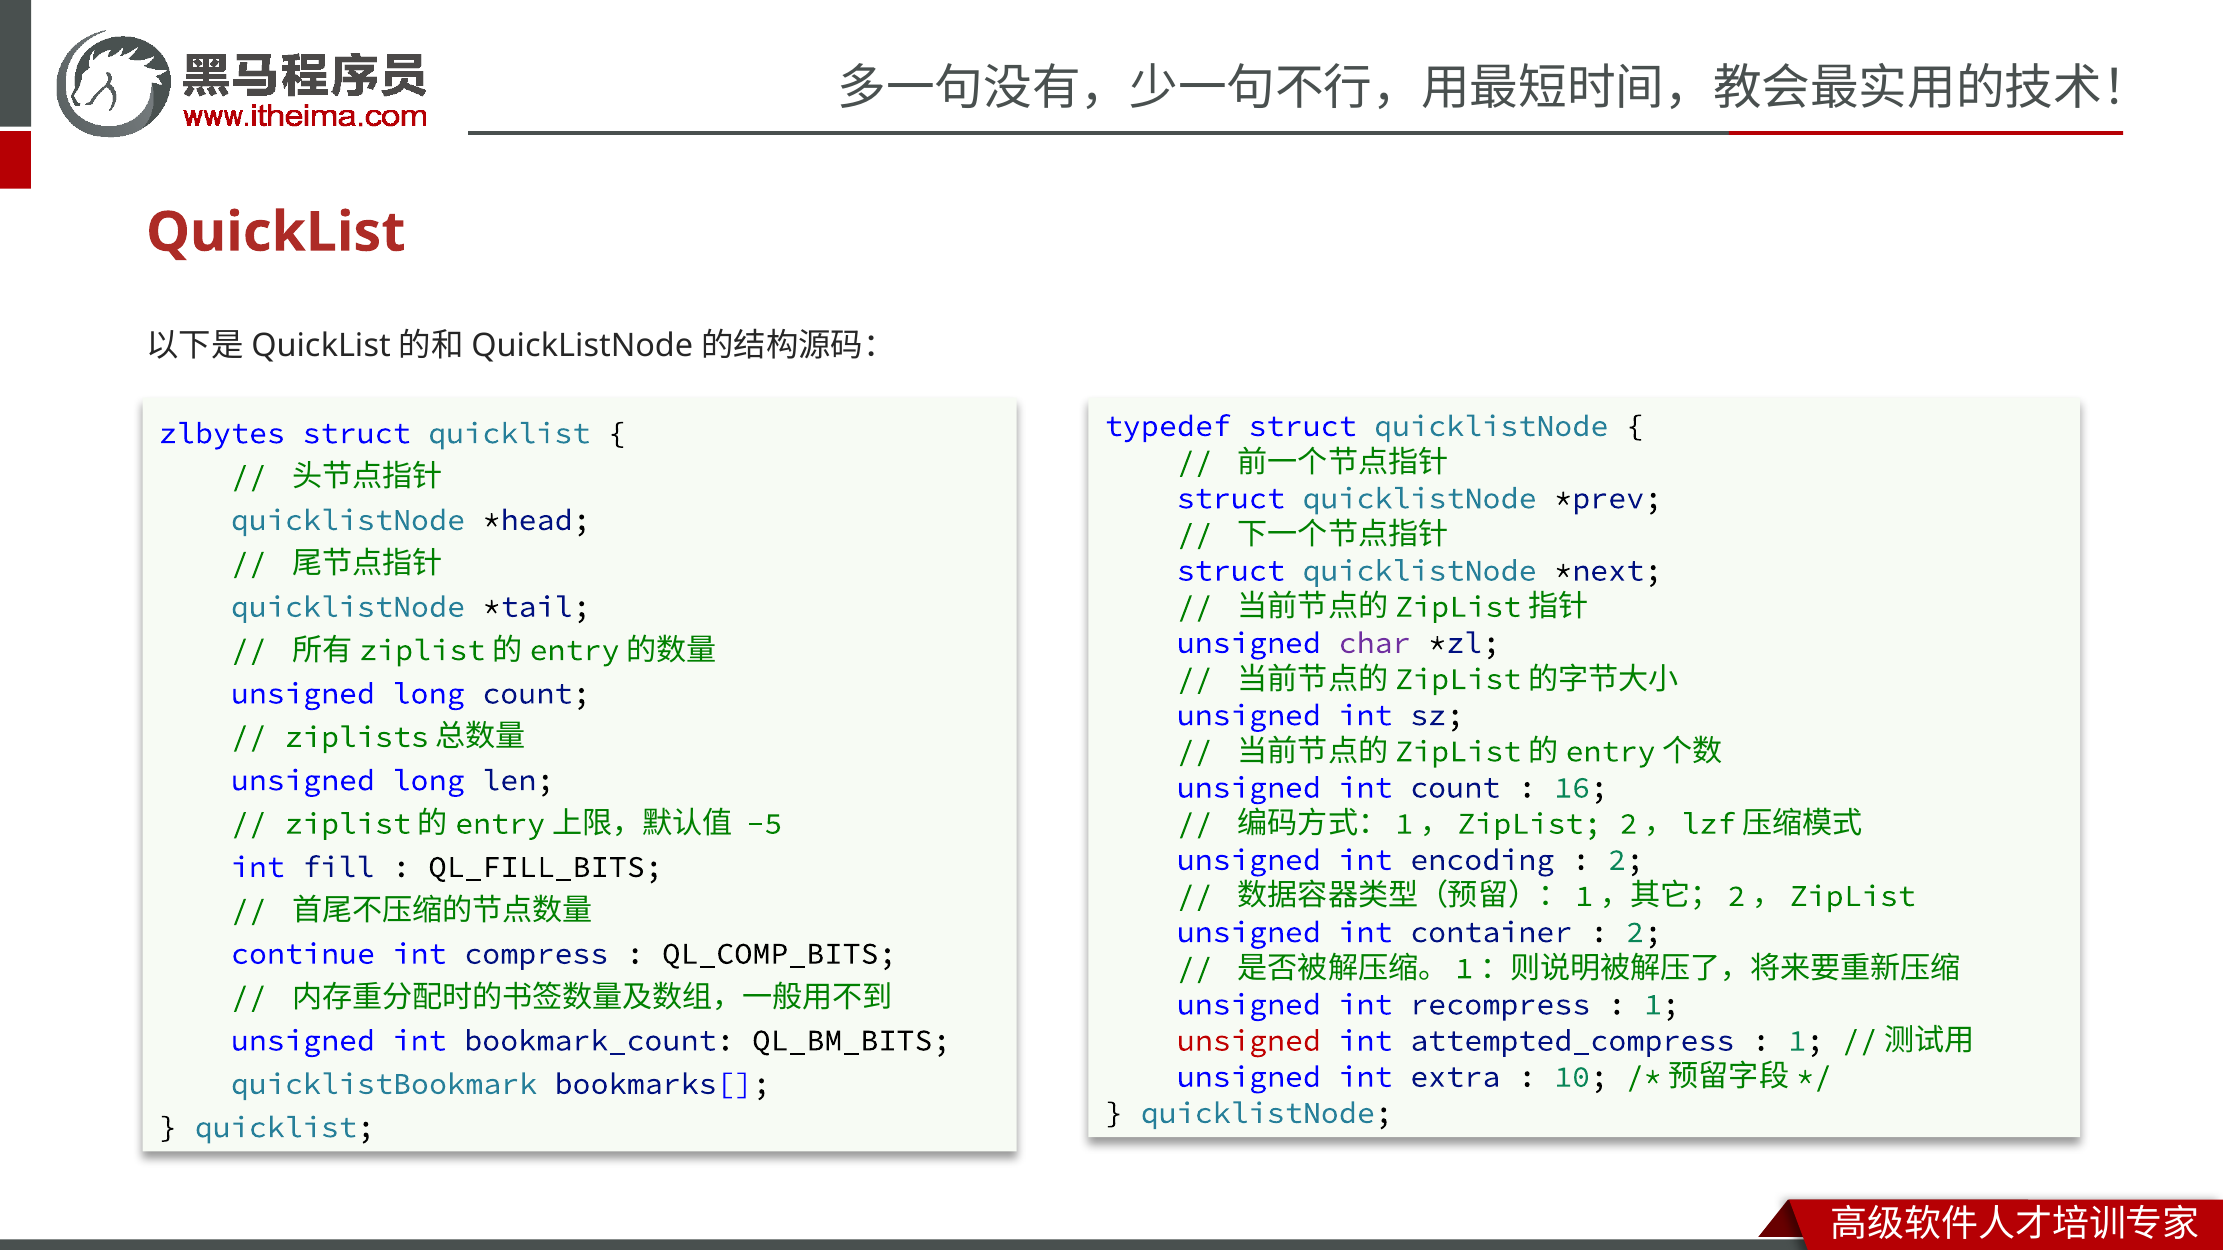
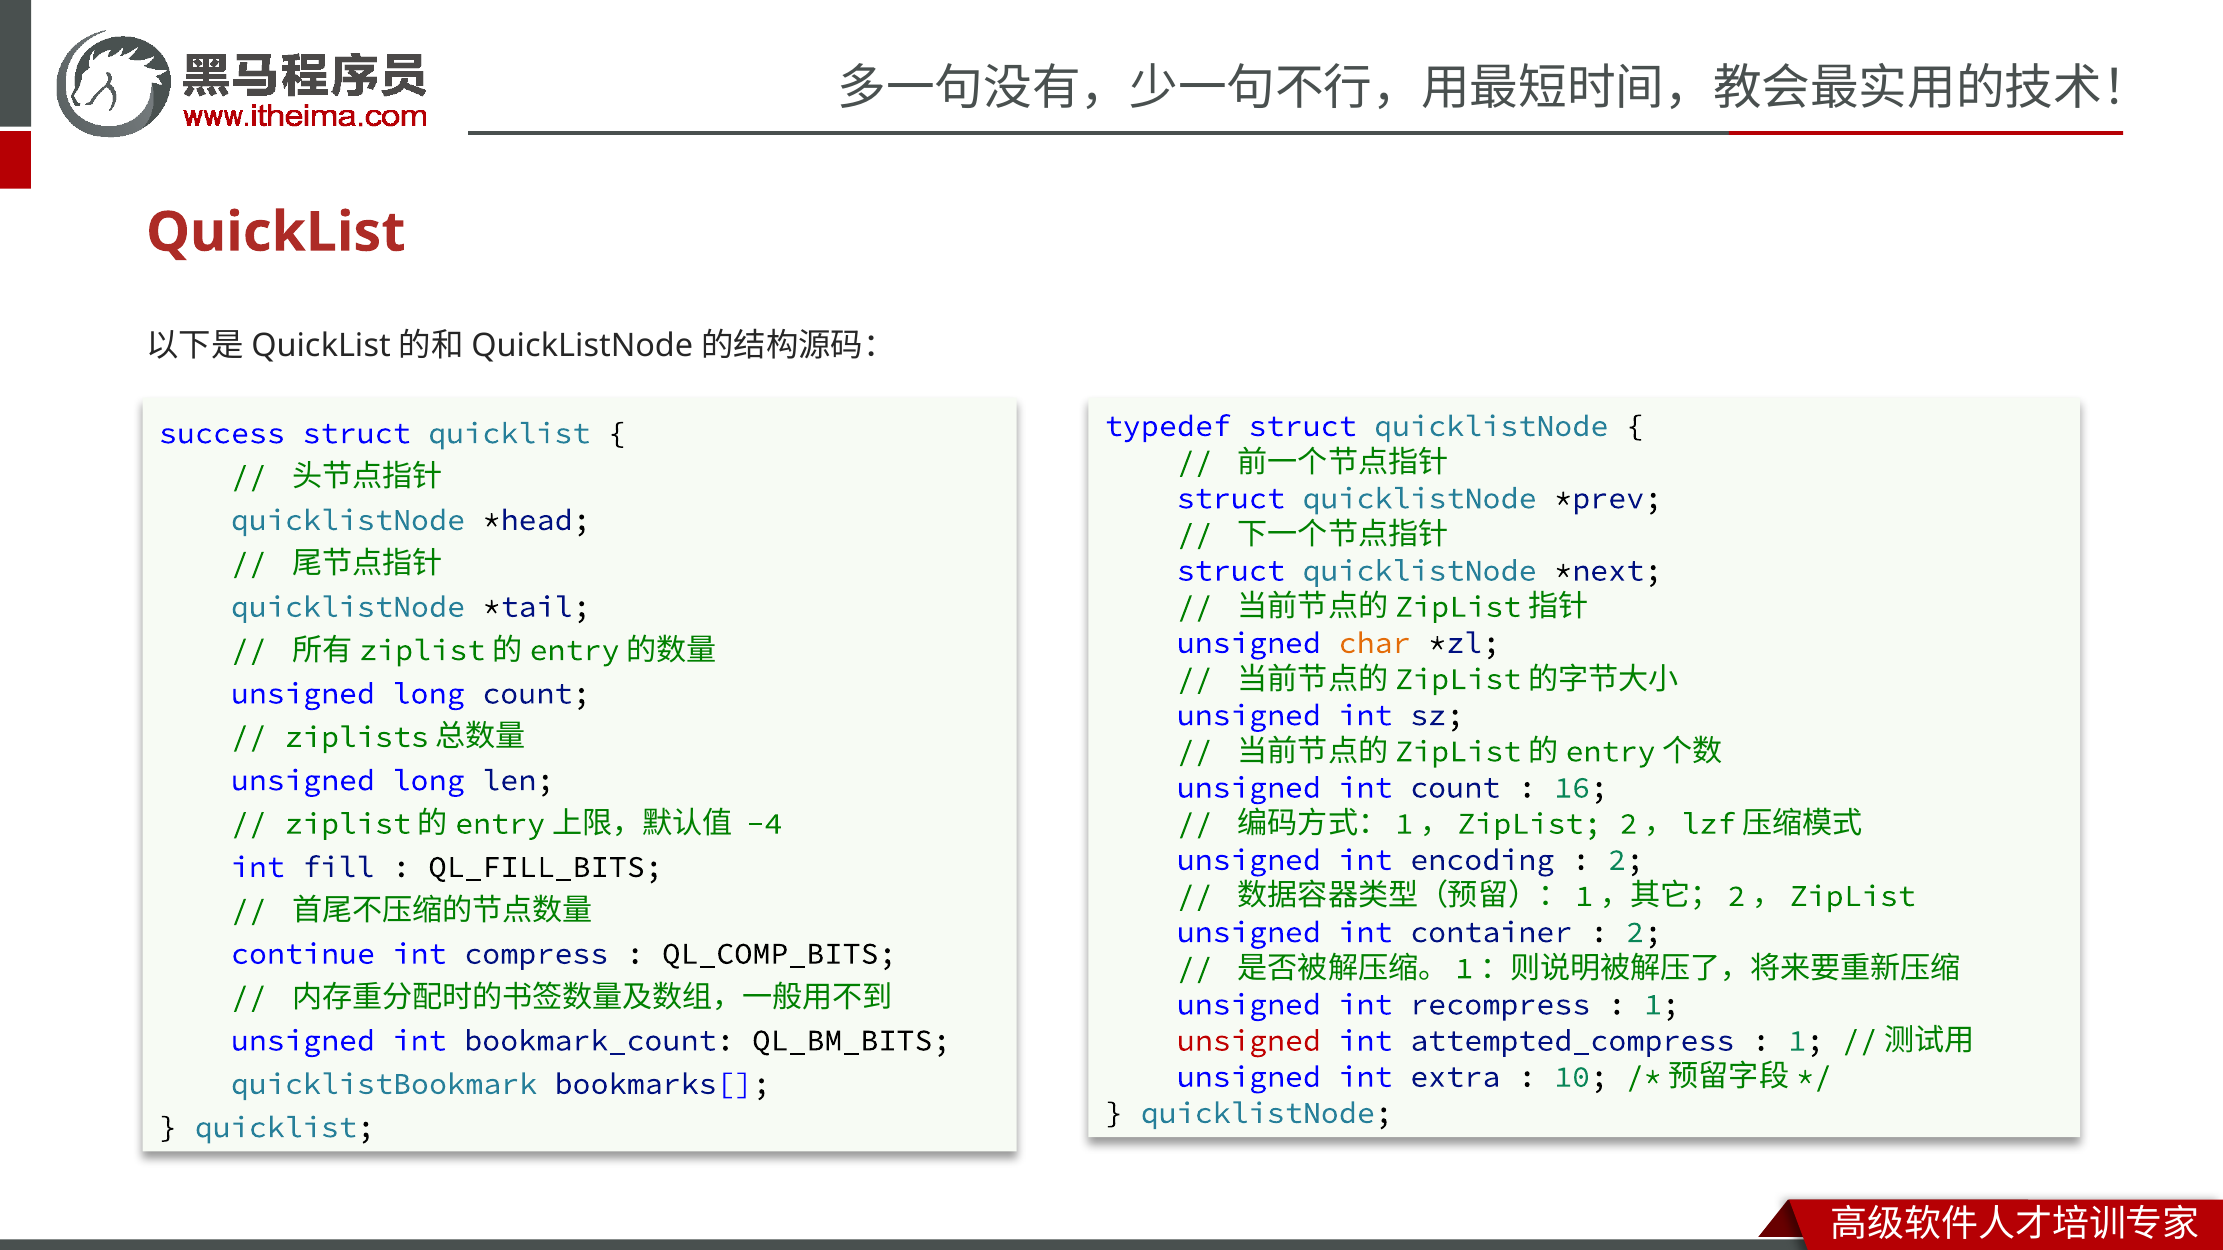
zlbytes: zlbytes -> success
char colour: purple -> orange
-5: -5 -> -4
